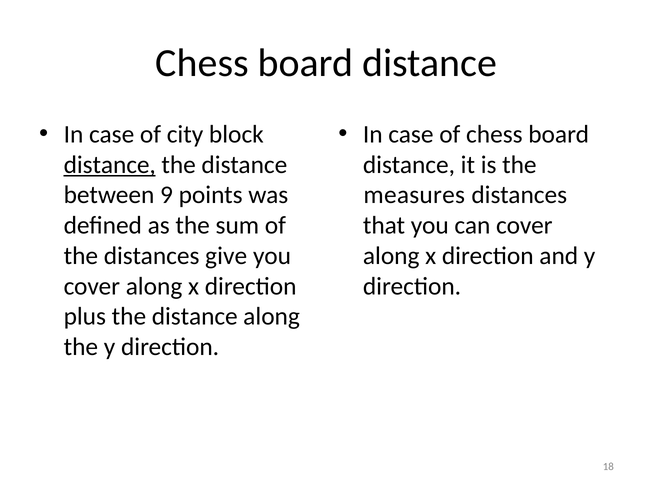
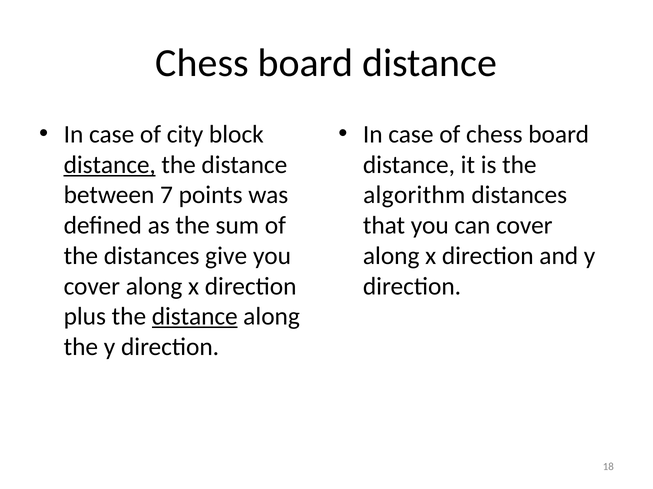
9: 9 -> 7
measures: measures -> algorithm
distance at (195, 317) underline: none -> present
